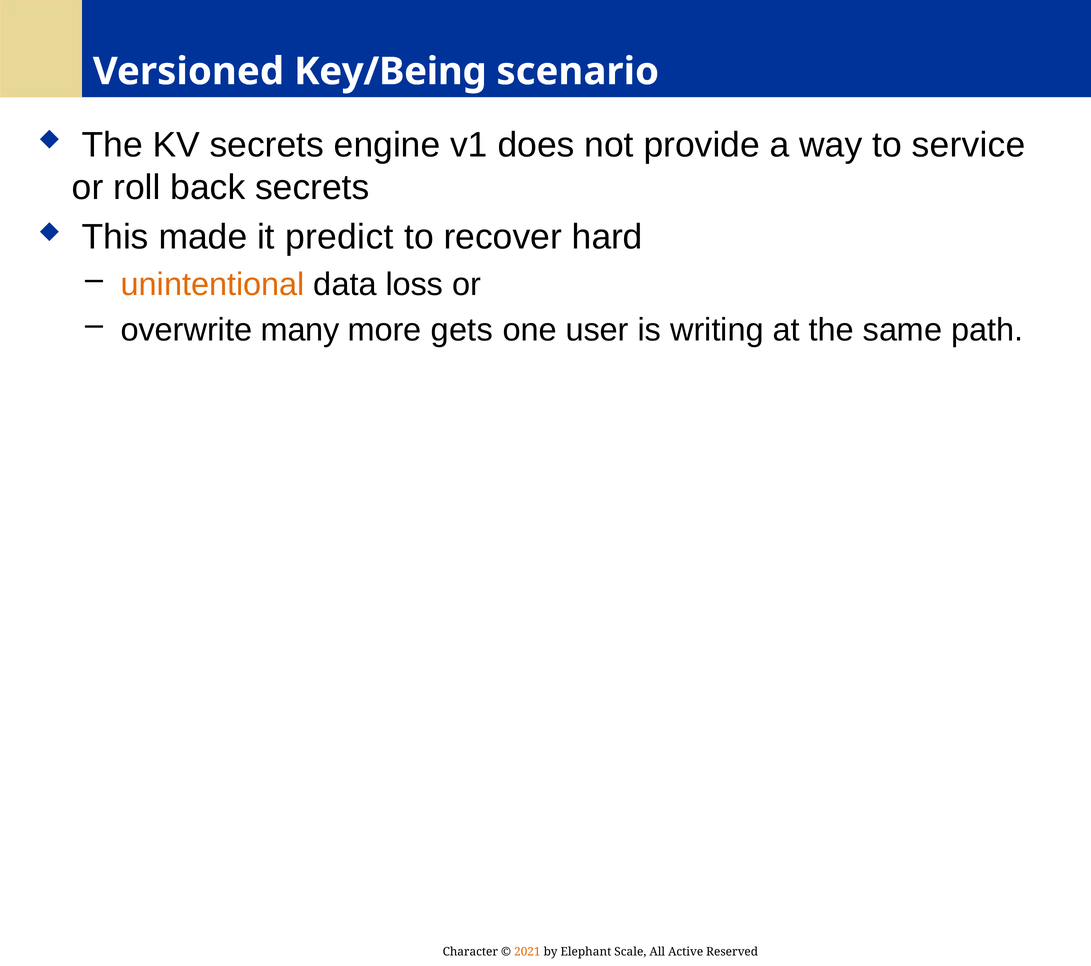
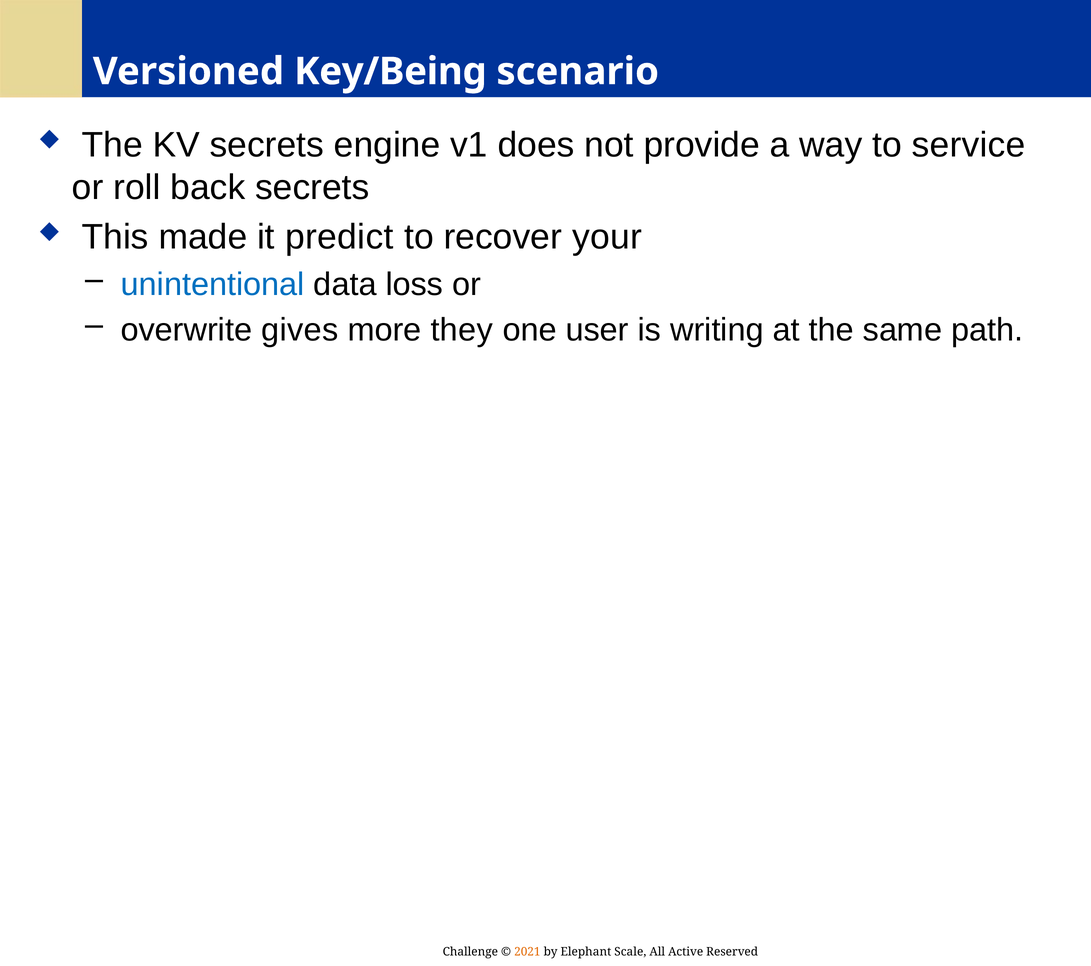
hard: hard -> your
unintentional colour: orange -> blue
many: many -> gives
gets: gets -> they
Character: Character -> Challenge
